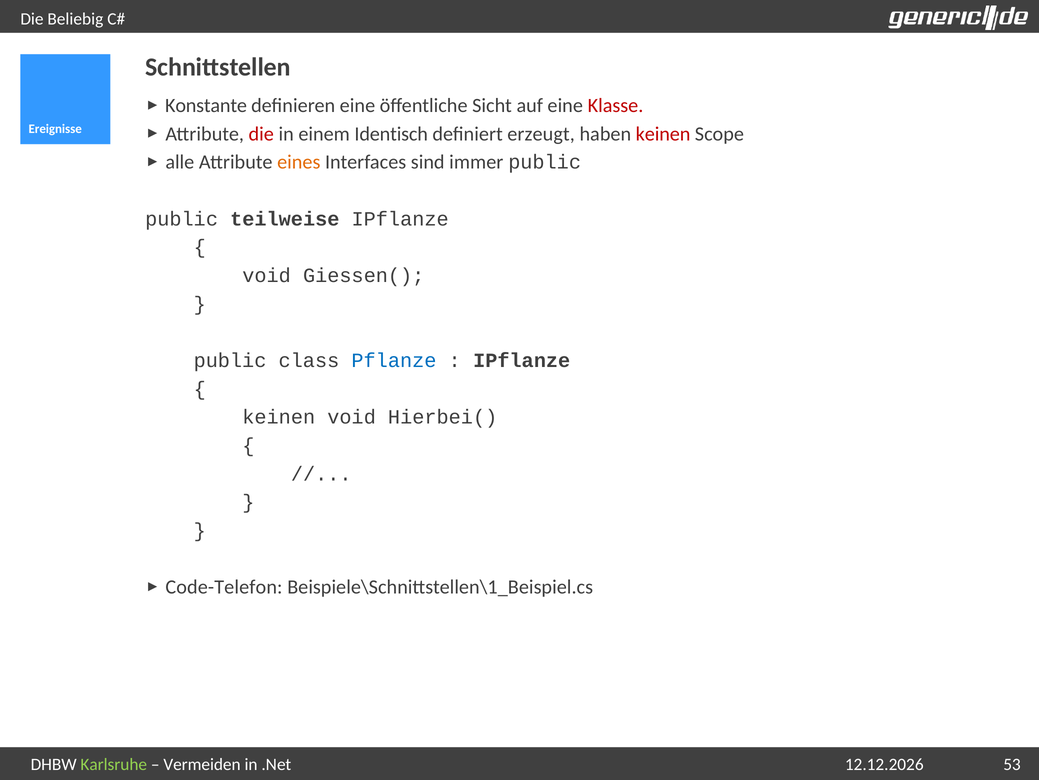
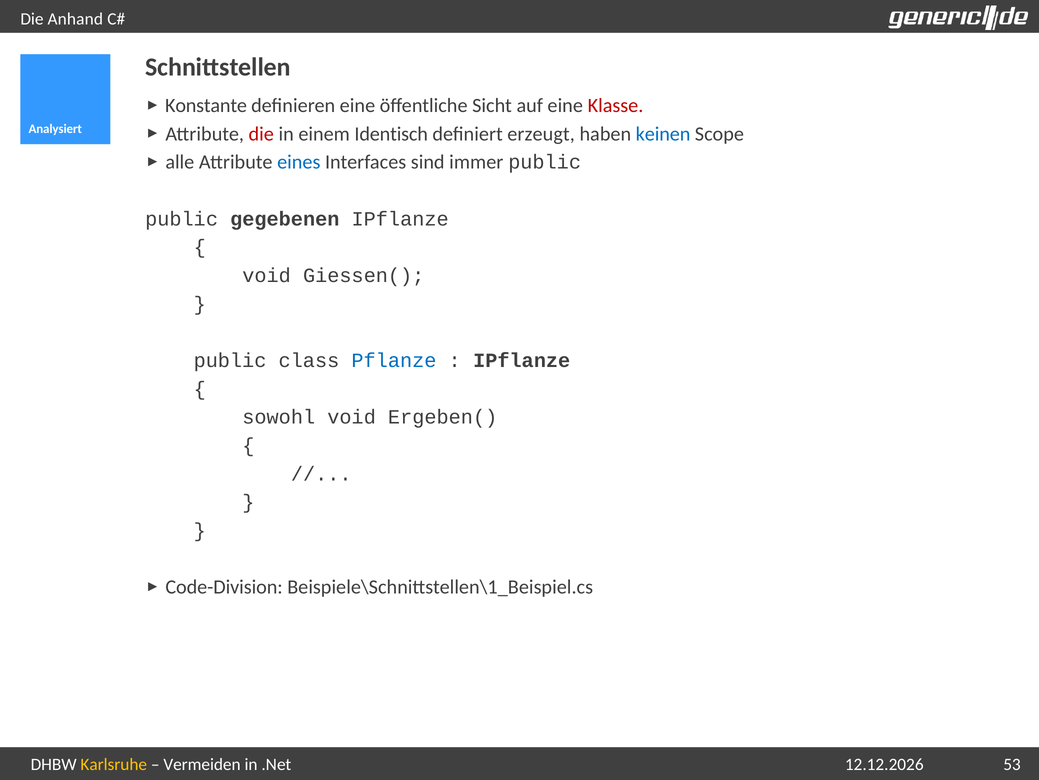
Beliebig: Beliebig -> Anhand
Ereignisse: Ereignisse -> Analysiert
keinen at (663, 134) colour: red -> blue
eines colour: orange -> blue
teilweise: teilweise -> gegebenen
keinen at (279, 417): keinen -> sowohl
Hierbei(: Hierbei( -> Ergeben(
Code-Telefon: Code-Telefon -> Code-Division
Karlsruhe colour: light green -> yellow
